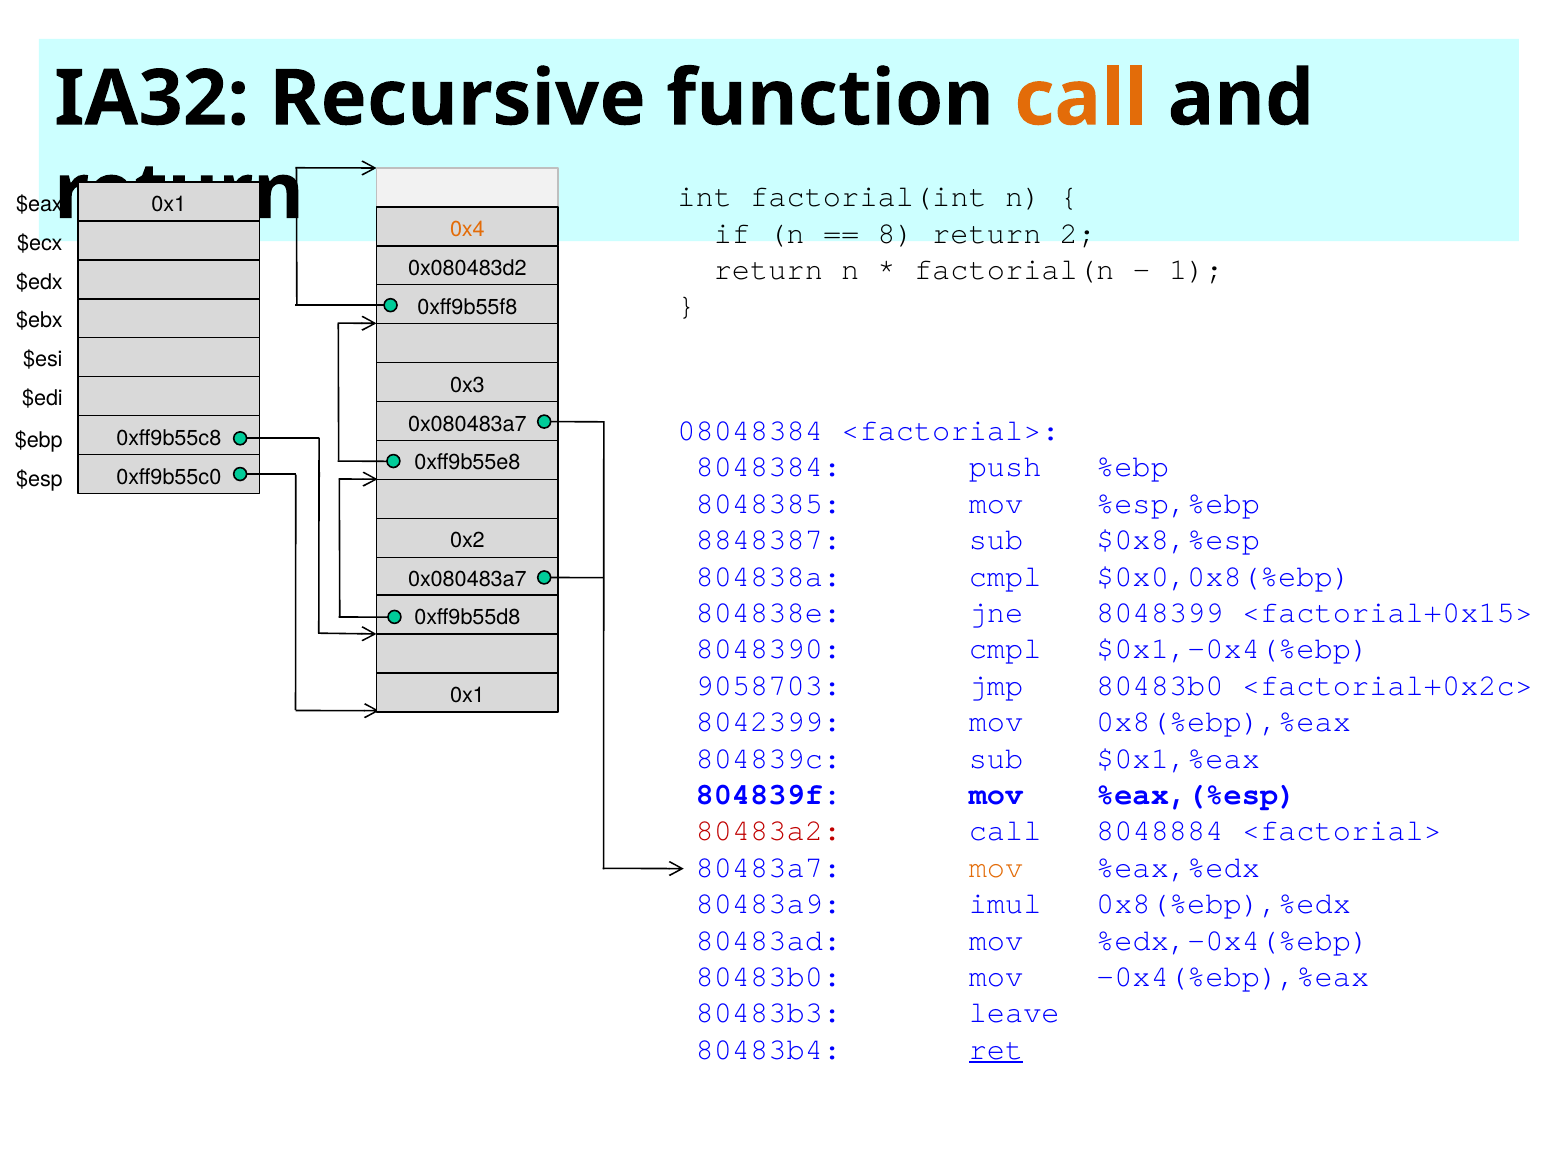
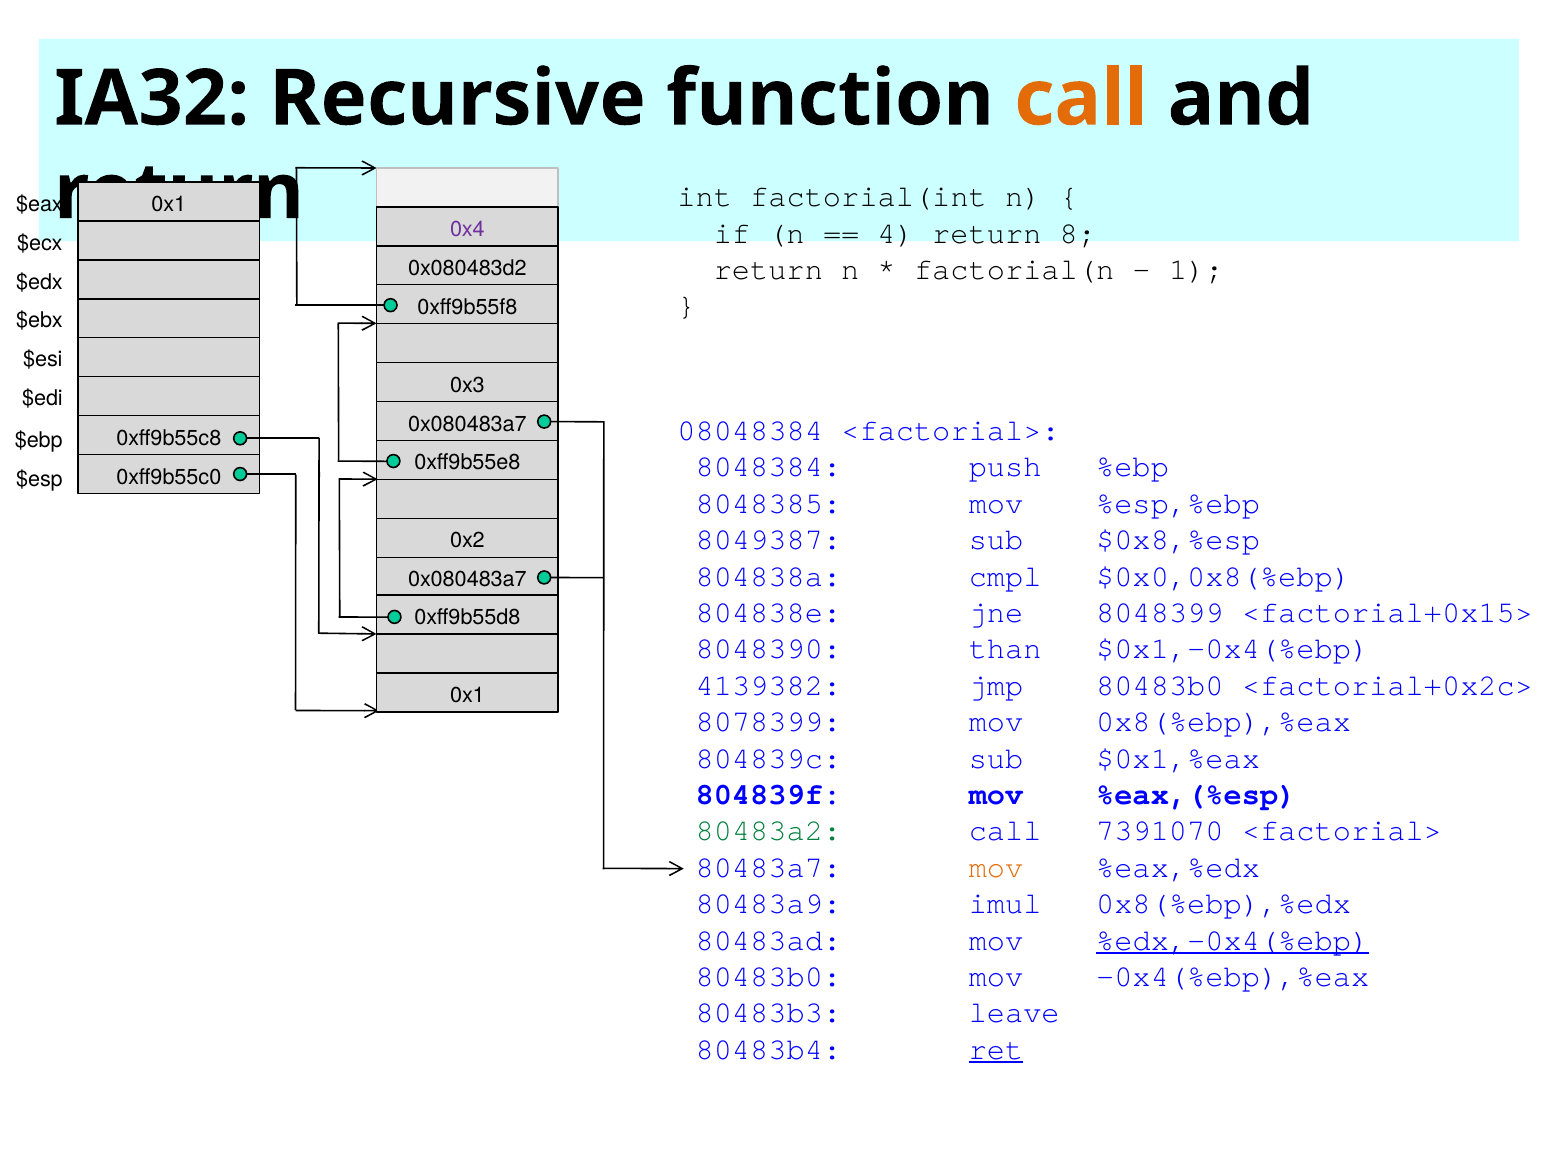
8: 8 -> 4
2: 2 -> 8
0x4 colour: orange -> purple
8848387: 8848387 -> 8049387
8048390 cmpl: cmpl -> than
9058703: 9058703 -> 4139382
8042399: 8042399 -> 8078399
80483a2 colour: red -> green
8048884: 8048884 -> 7391070
%edx,-0x4(%ebp underline: none -> present
